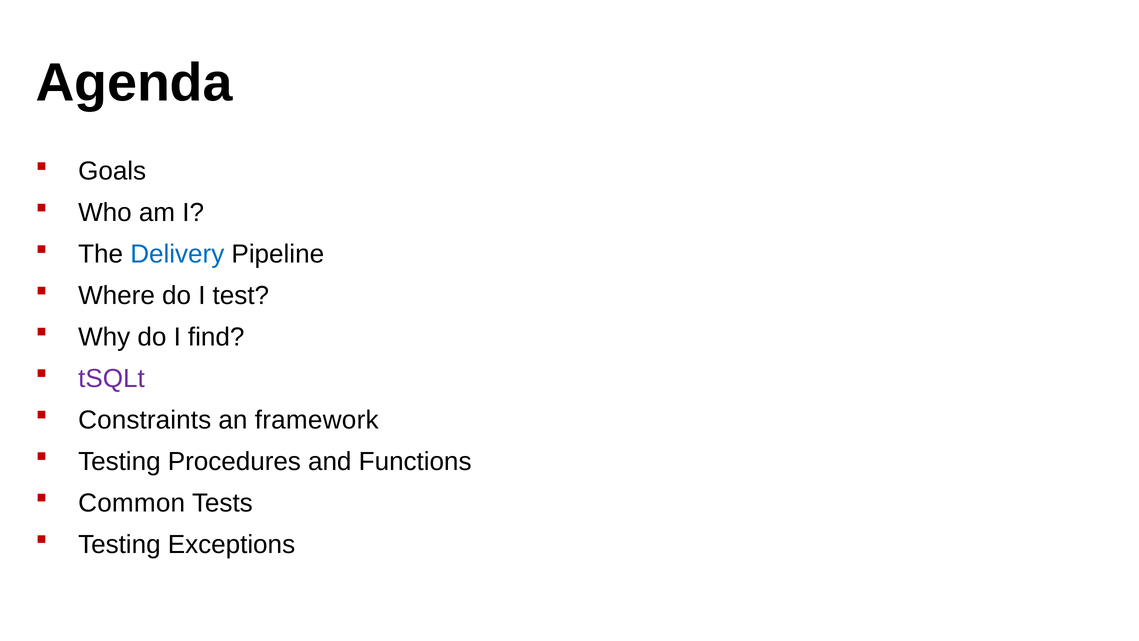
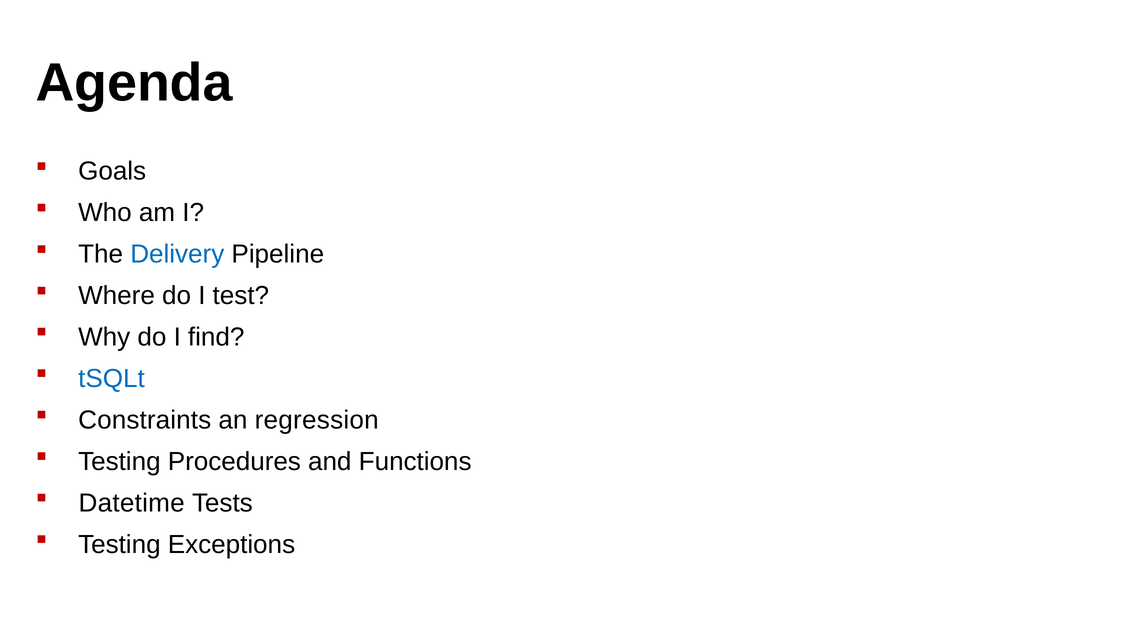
tSQLt colour: purple -> blue
framework: framework -> regression
Common: Common -> Datetime
